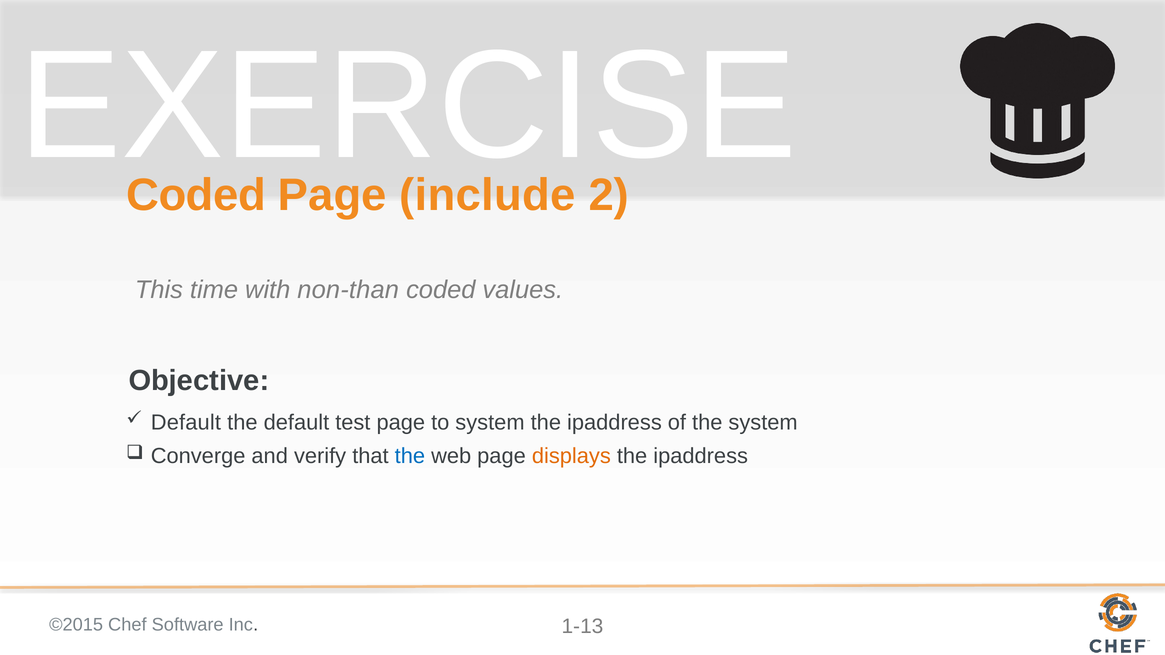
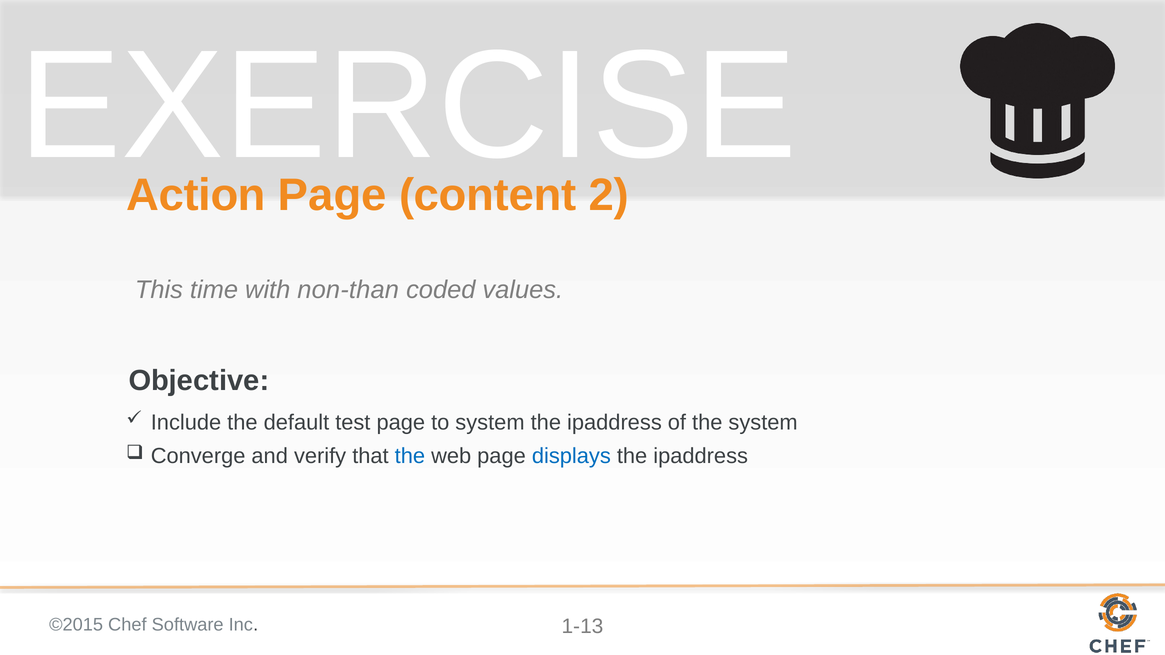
Coded at (196, 195): Coded -> Action
include: include -> content
Default at (186, 423): Default -> Include
displays colour: orange -> blue
